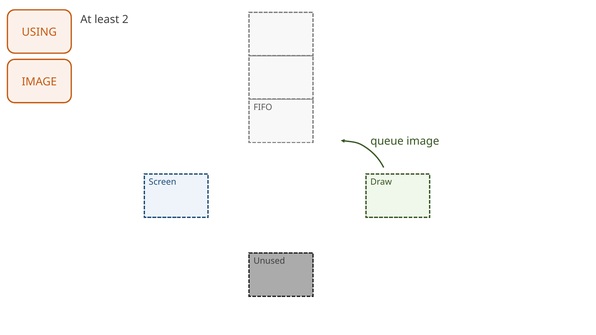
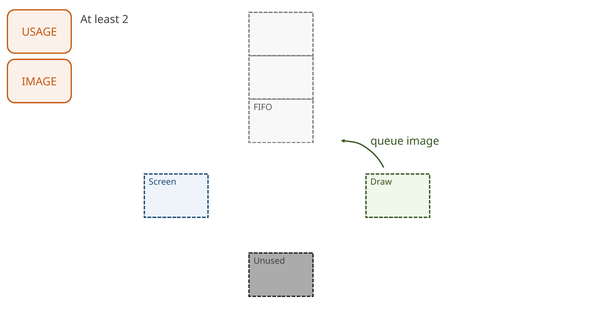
USING: USING -> USAGE
